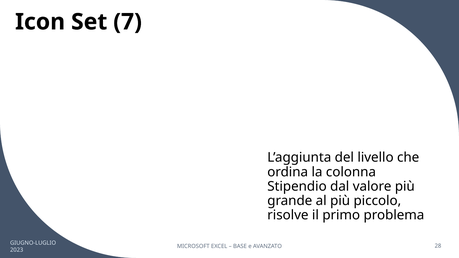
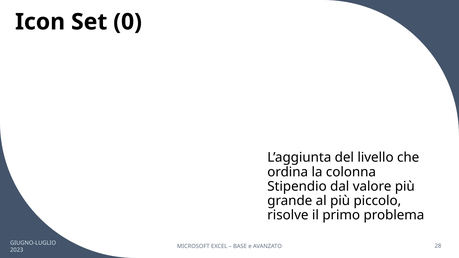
7: 7 -> 0
